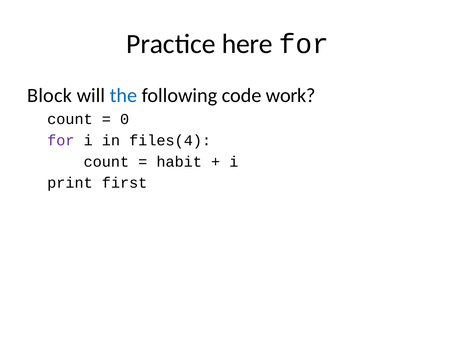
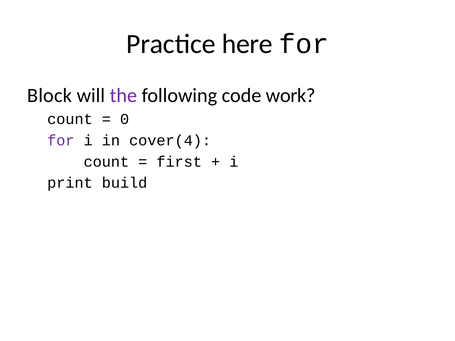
the colour: blue -> purple
files(4: files(4 -> cover(4
habit: habit -> first
first: first -> build
